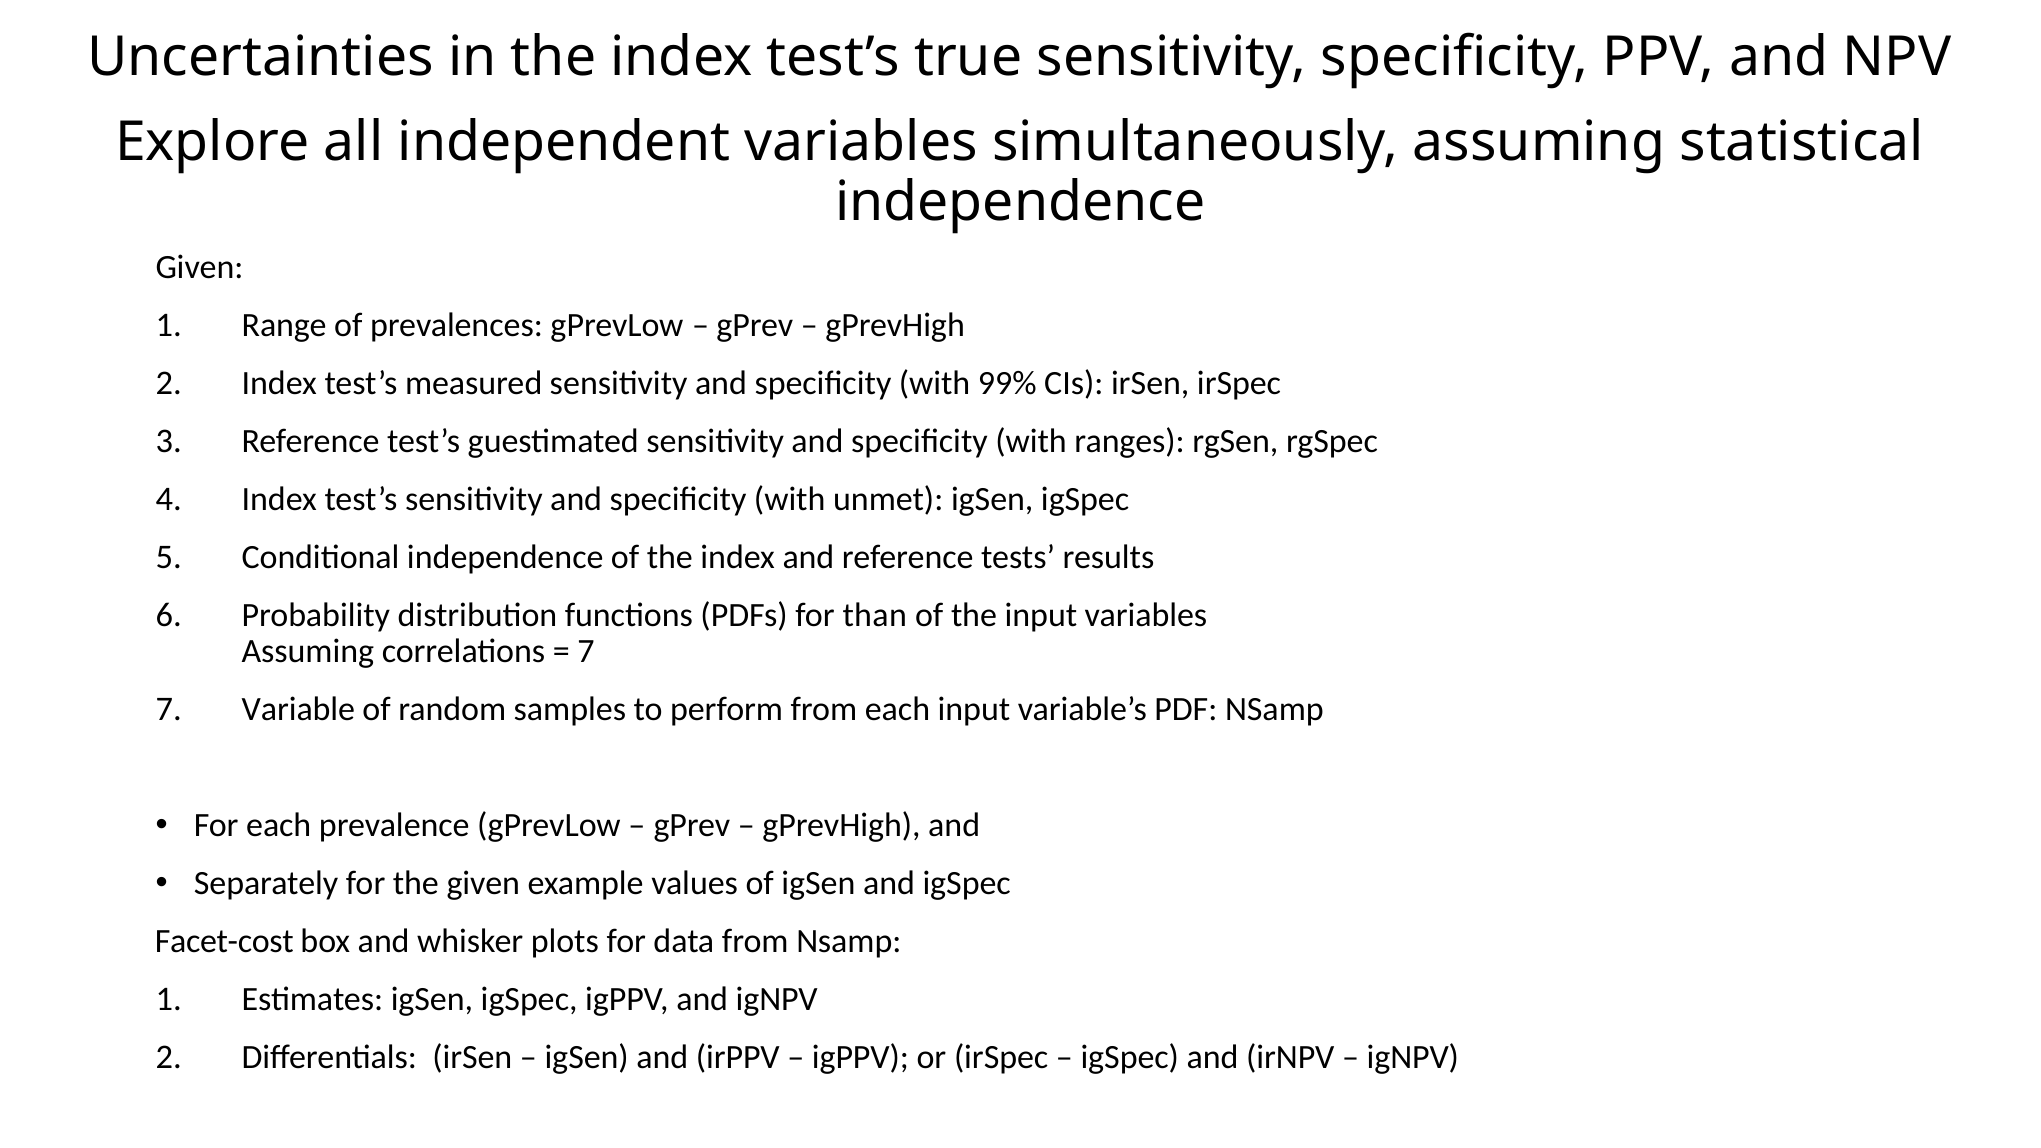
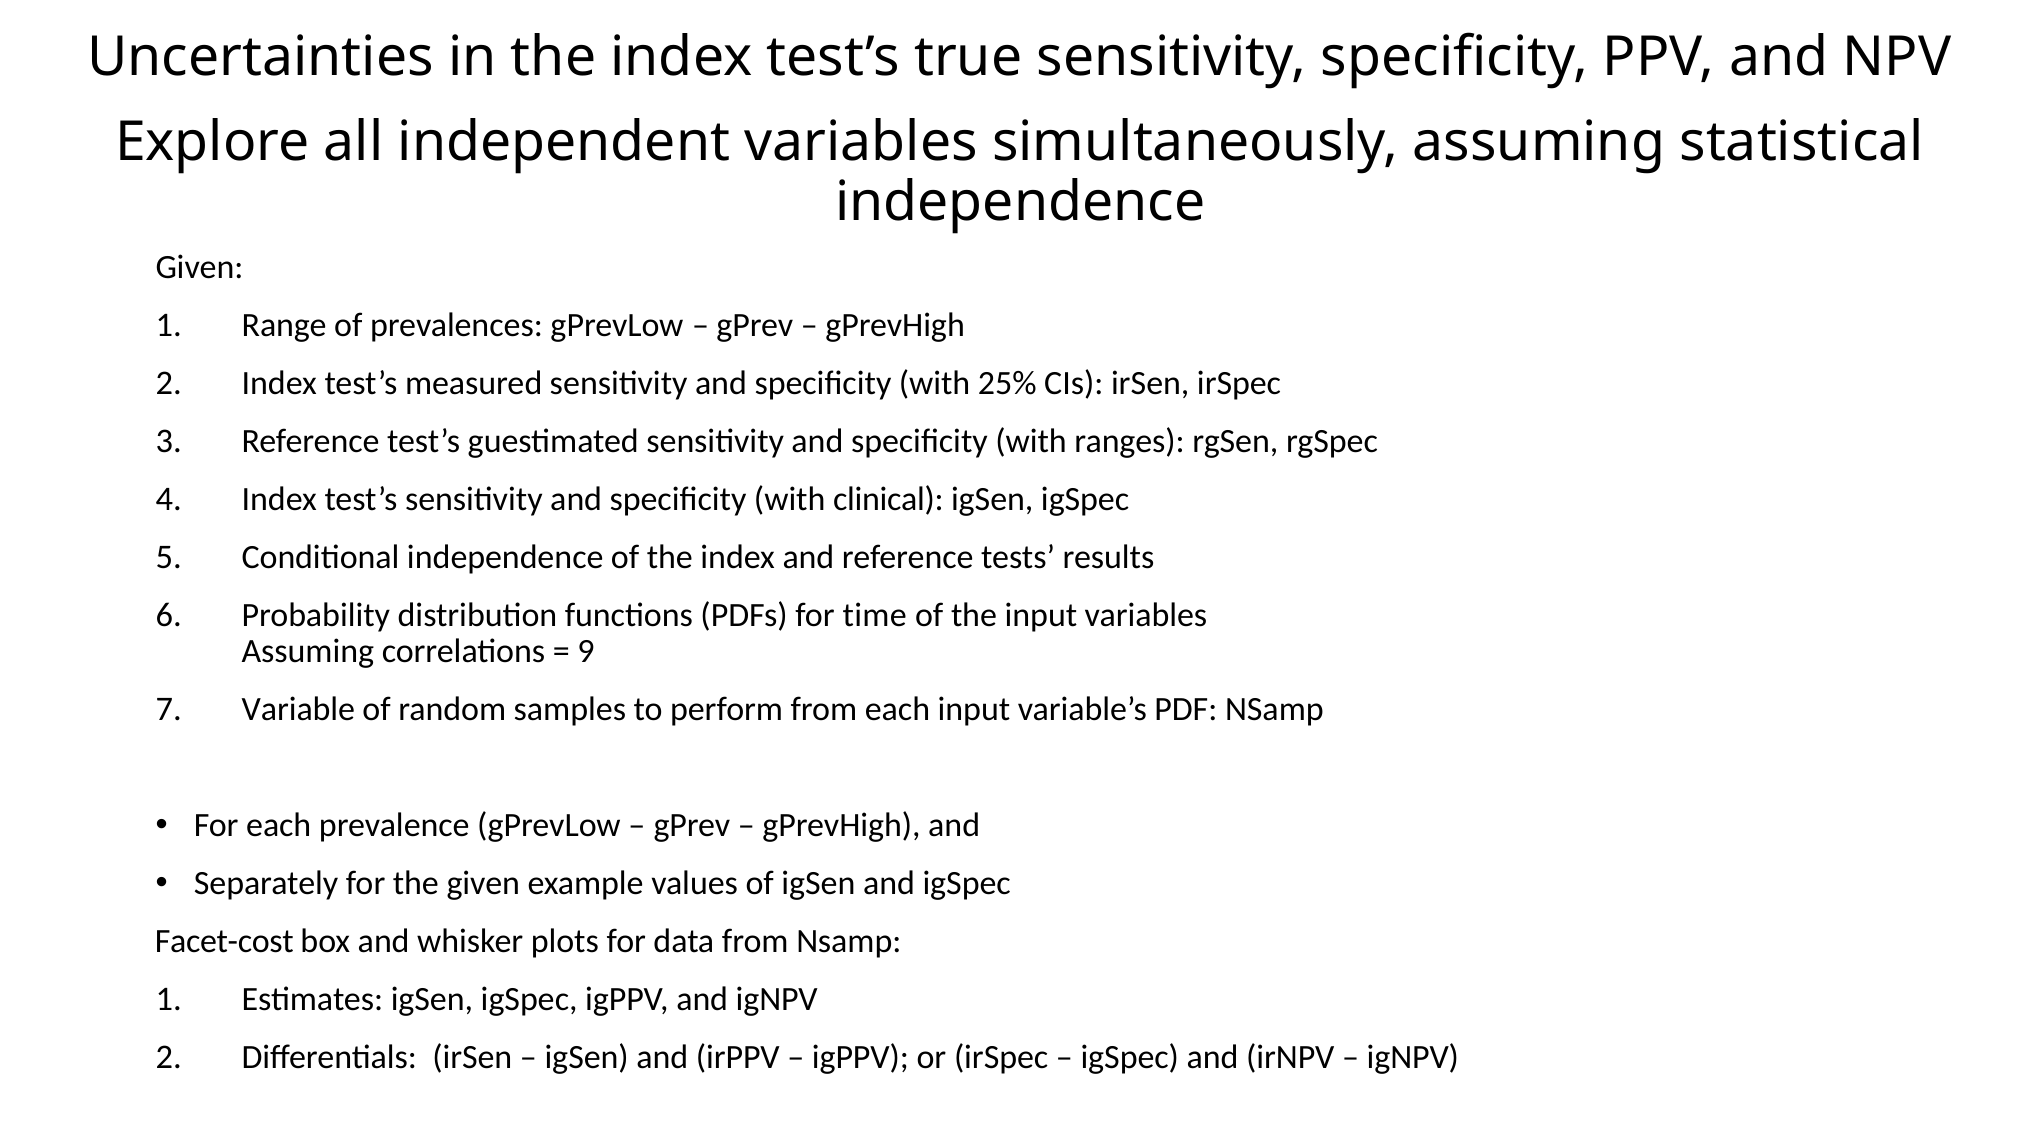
99%: 99% -> 25%
unmet: unmet -> clinical
than: than -> time
7 at (586, 652): 7 -> 9
